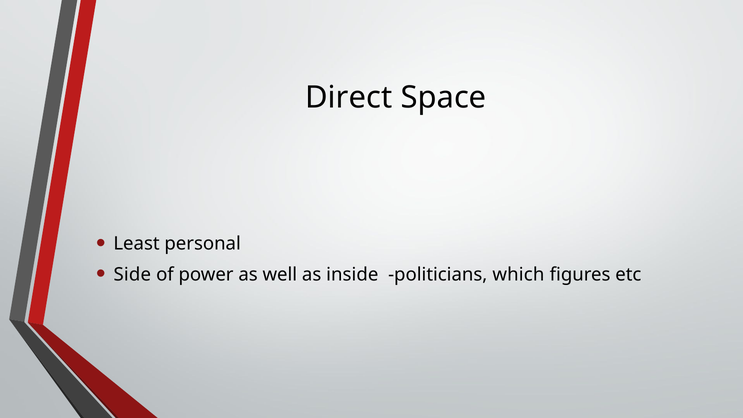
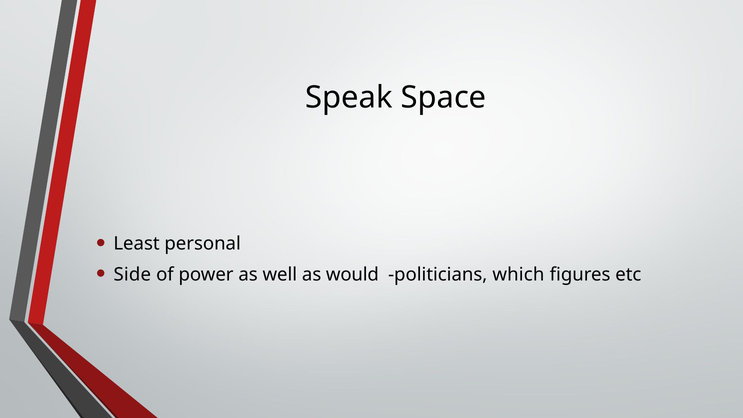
Direct: Direct -> Speak
inside: inside -> would
